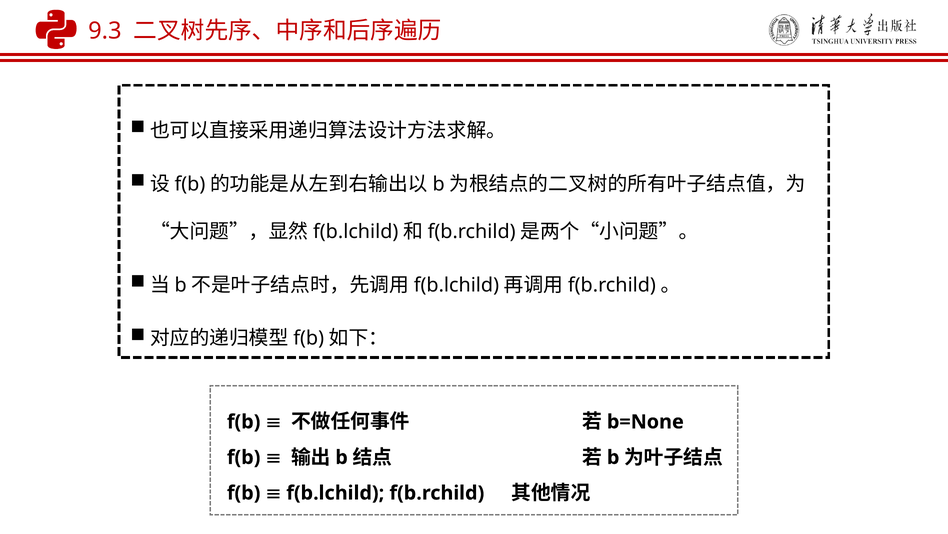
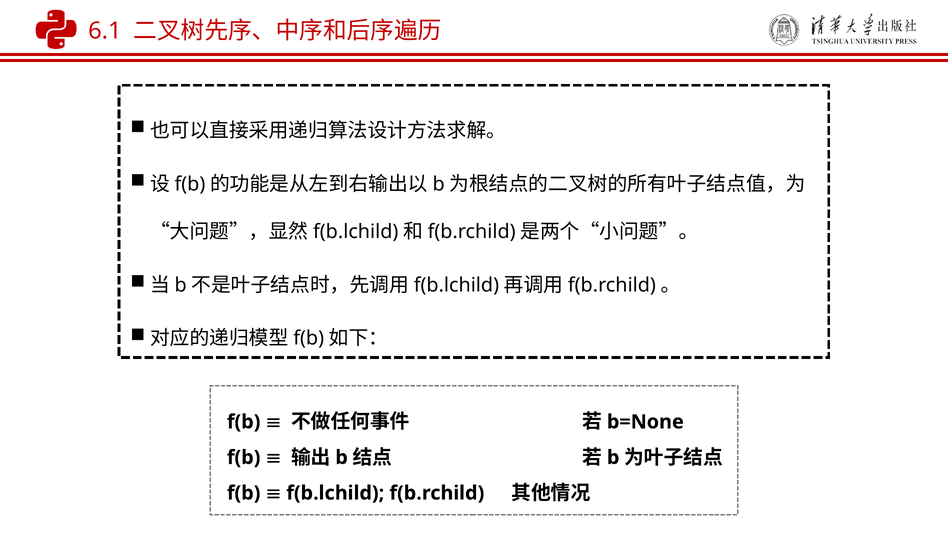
9.3: 9.3 -> 6.1
